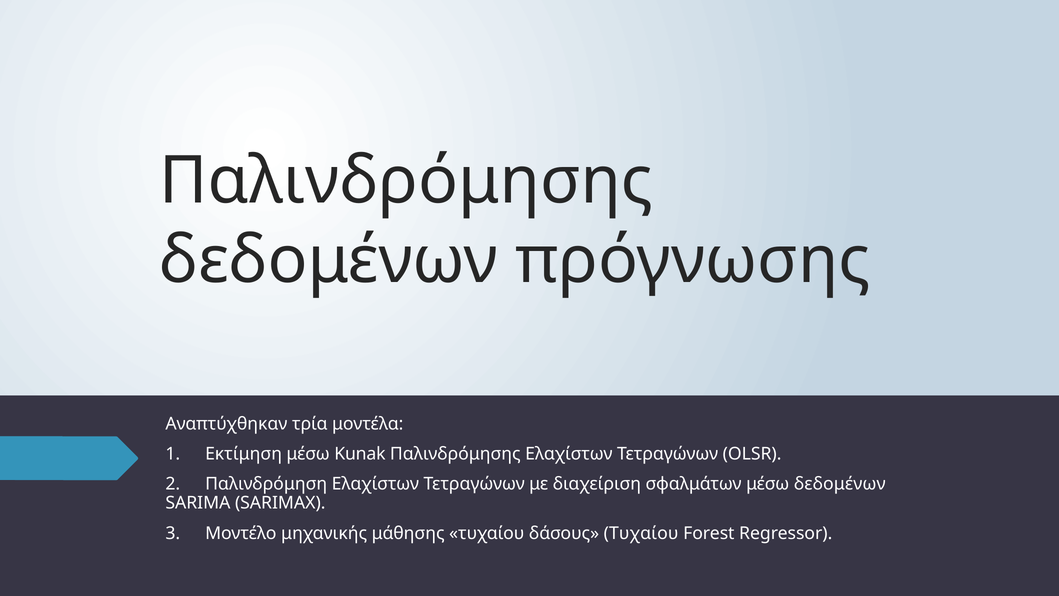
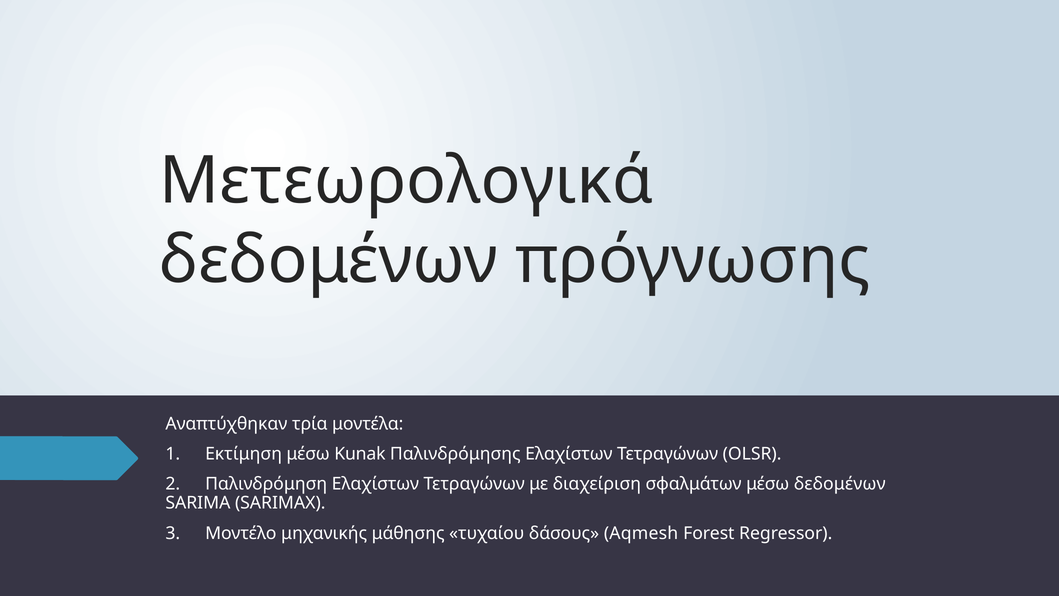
Παλινδρόμησης at (406, 181): Παλινδρόμησης -> Μετεωρολογικά
δάσους Τυχαίου: Τυχαίου -> Aqmesh
